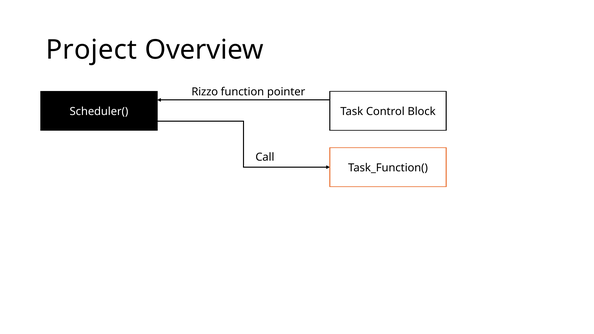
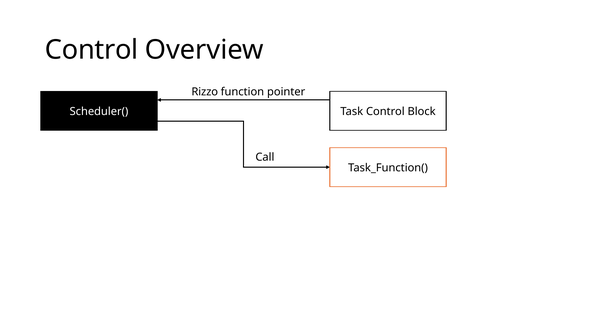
Project at (91, 50): Project -> Control
